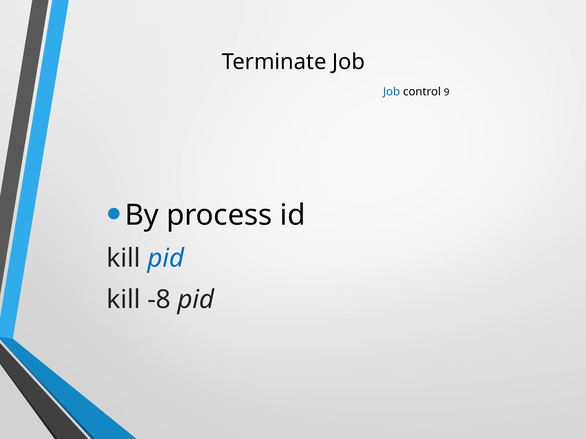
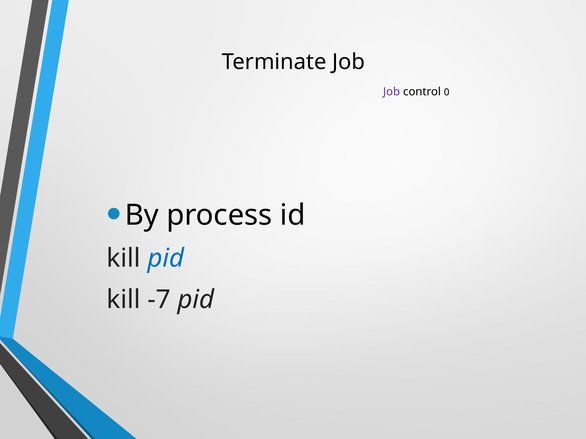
Job at (392, 92) colour: blue -> purple
9: 9 -> 0
-8: -8 -> -7
